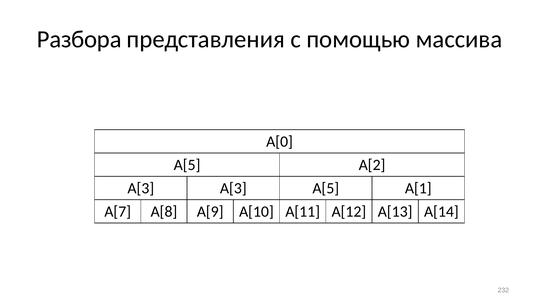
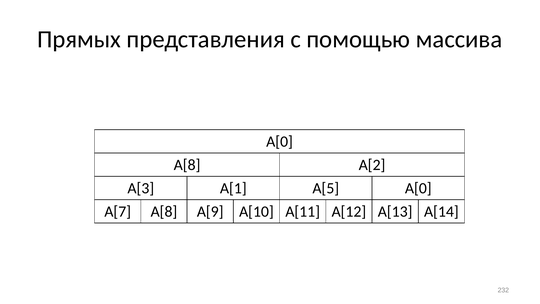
Разбора: Разбора -> Прямых
A[5 at (187, 165): A[5 -> A[8
A[3 A[3: A[3 -> A[1
A[5 A[1: A[1 -> A[0
